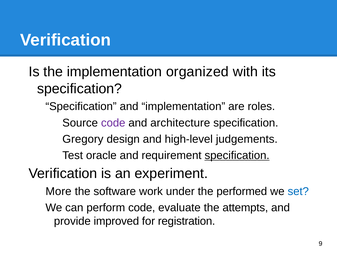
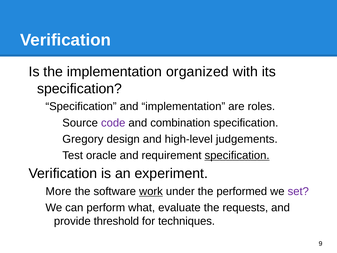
architecture: architecture -> combination
work underline: none -> present
set colour: blue -> purple
perform code: code -> what
attempts: attempts -> requests
improved: improved -> threshold
registration: registration -> techniques
